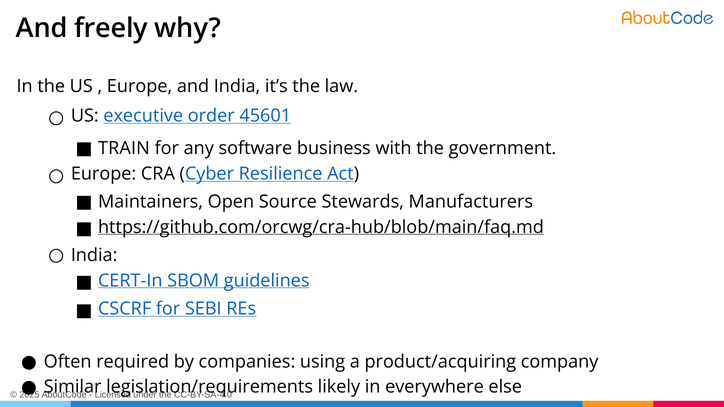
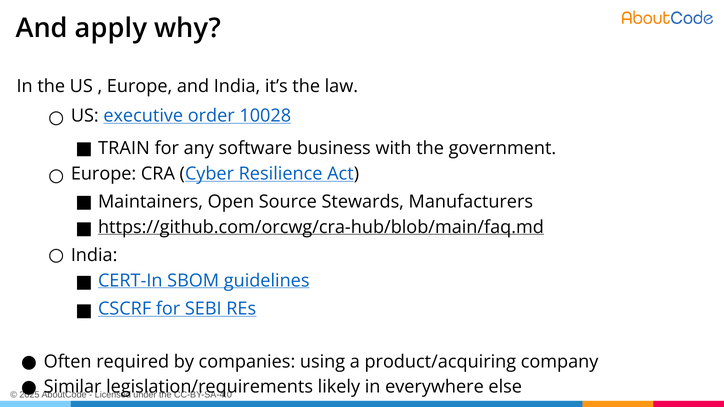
freely: freely -> apply
45601: 45601 -> 10028
